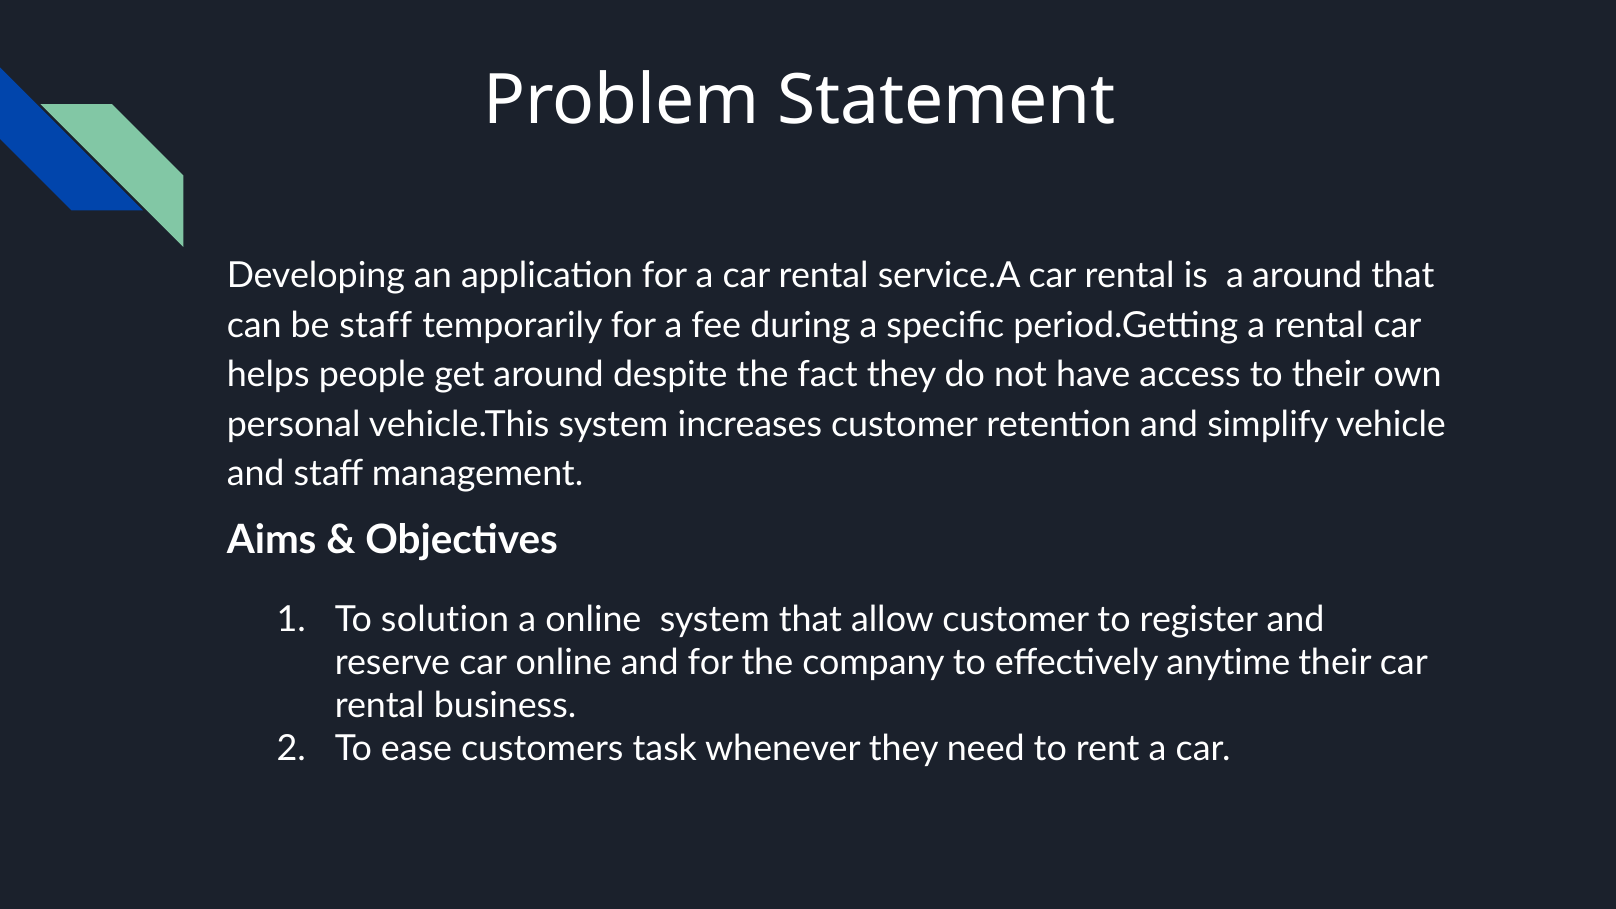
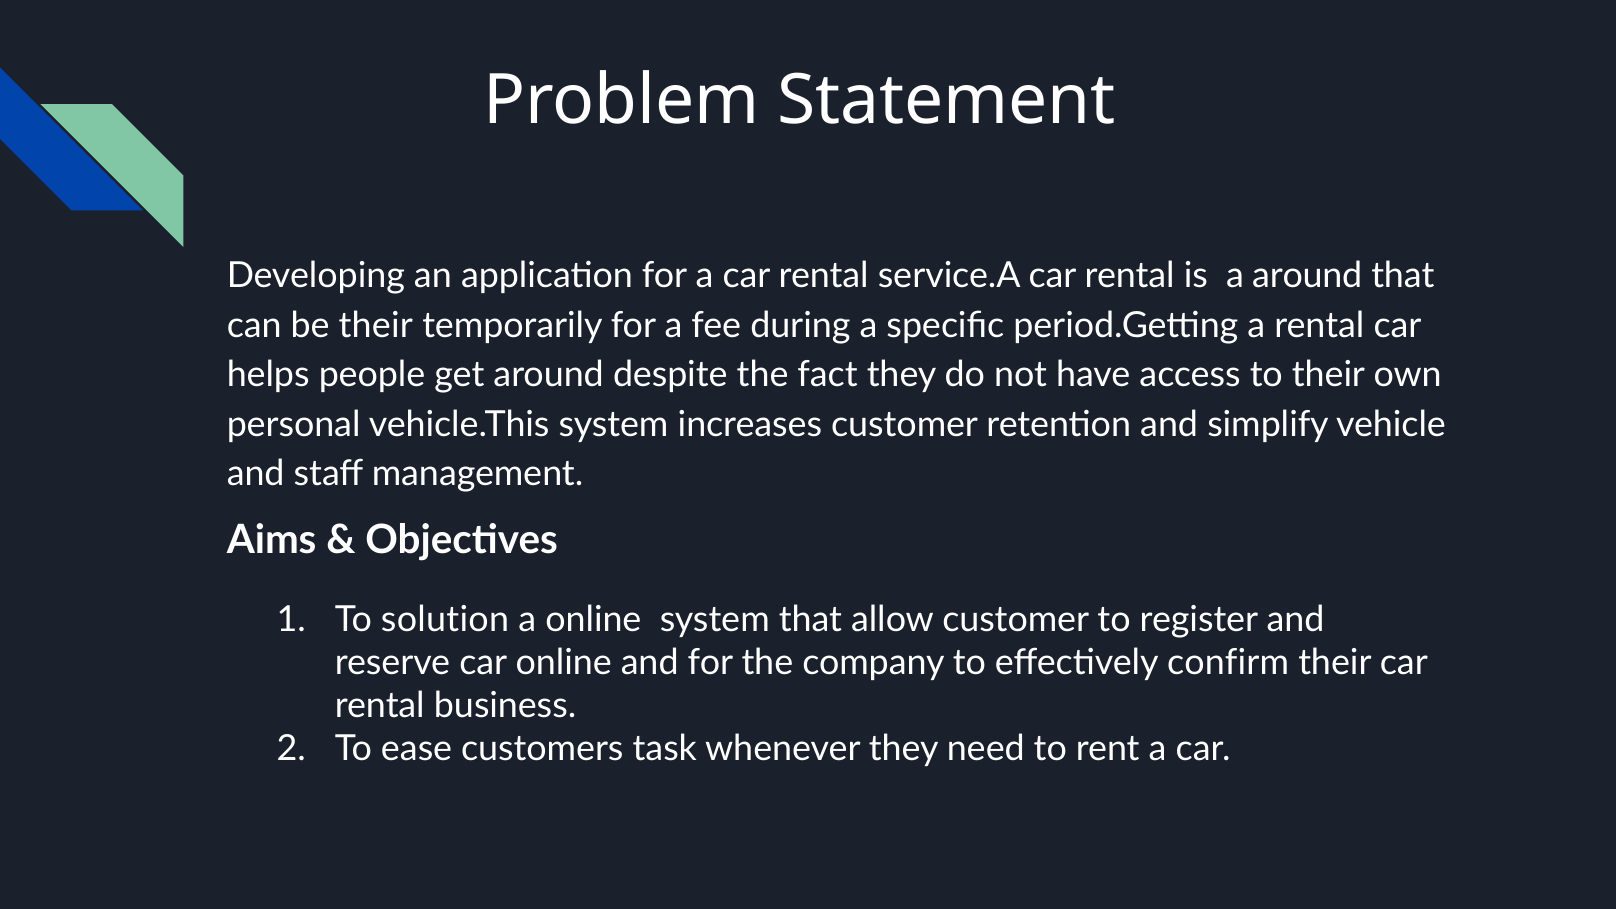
be staff: staff -> their
anytime: anytime -> confirm
